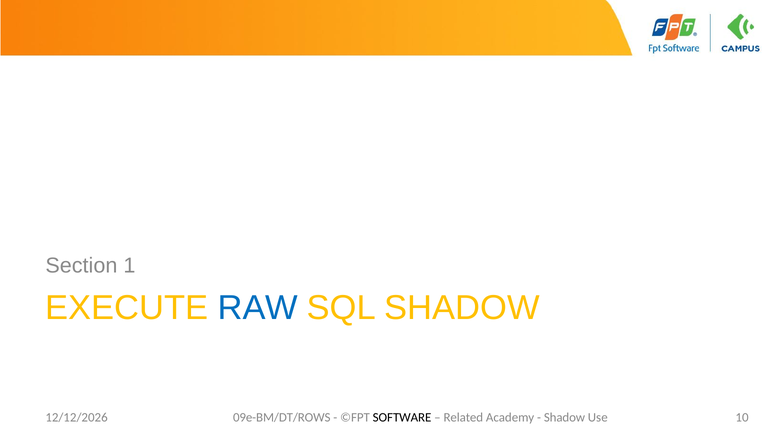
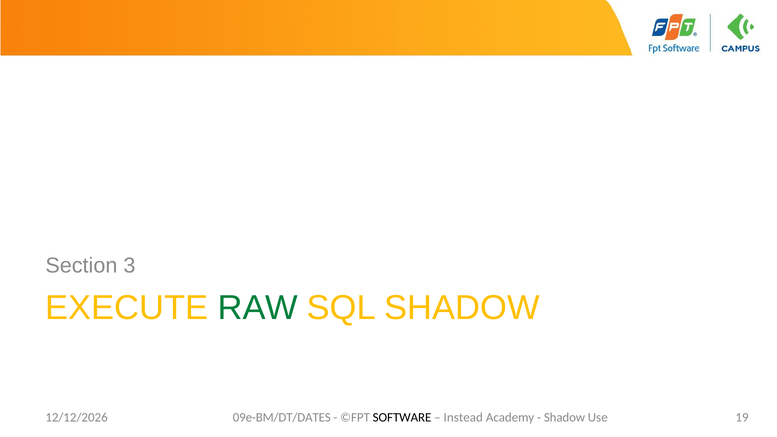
1: 1 -> 3
RAW colour: blue -> green
09e-BM/DT/ROWS: 09e-BM/DT/ROWS -> 09e-BM/DT/DATES
Related: Related -> Instead
10: 10 -> 19
